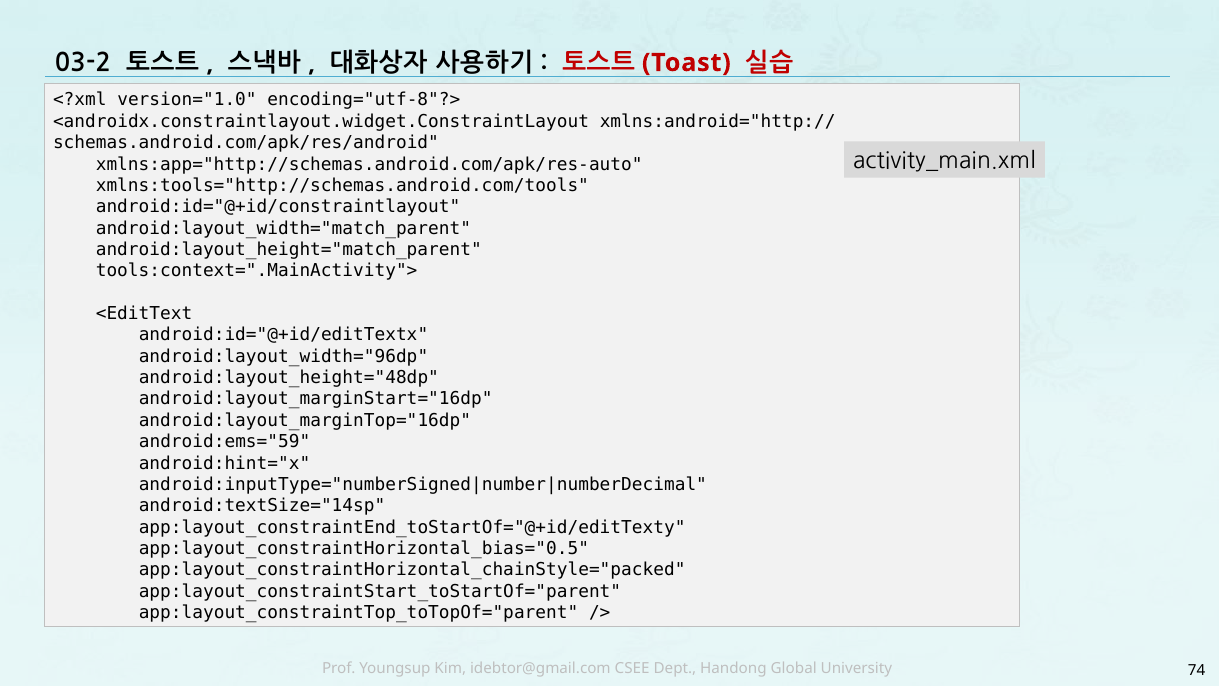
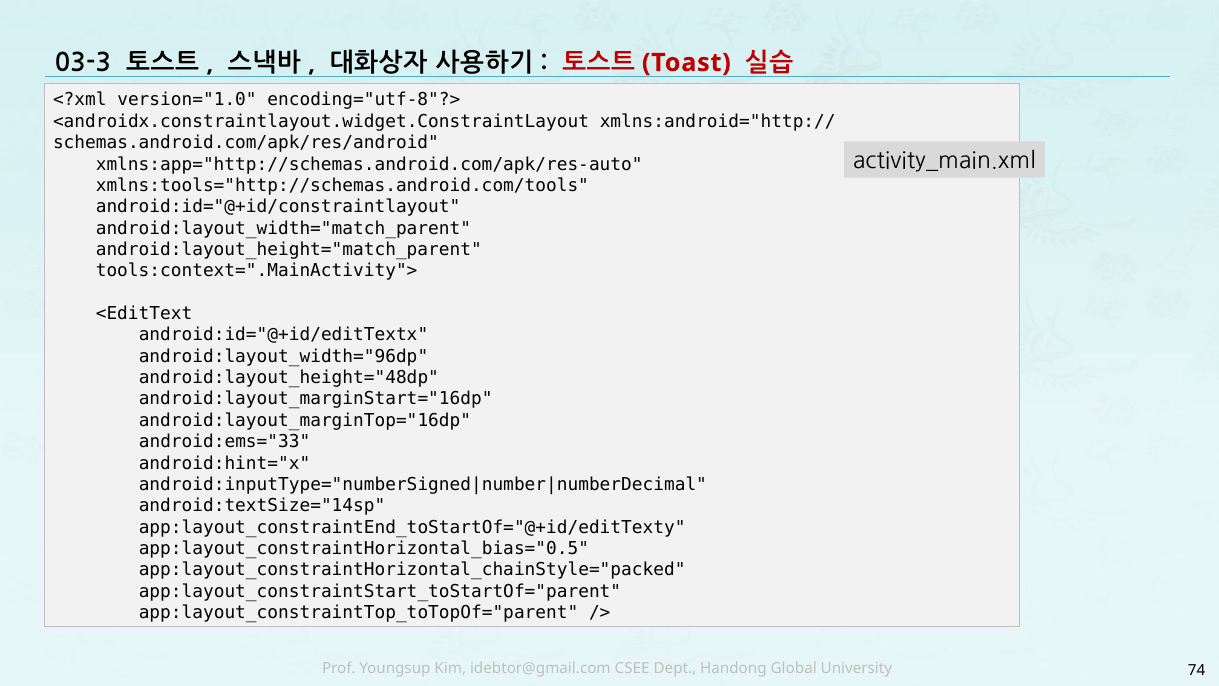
03-2: 03-2 -> 03-3
android:ems="59: android:ems="59 -> android:ems="33
